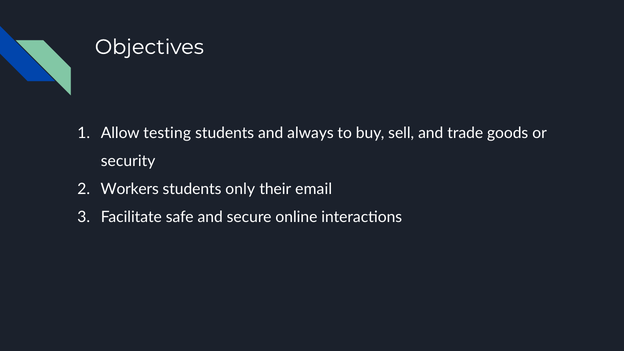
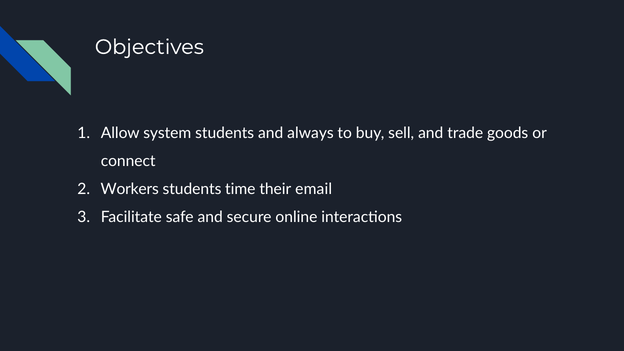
testing: testing -> system
security: security -> connect
only: only -> time
